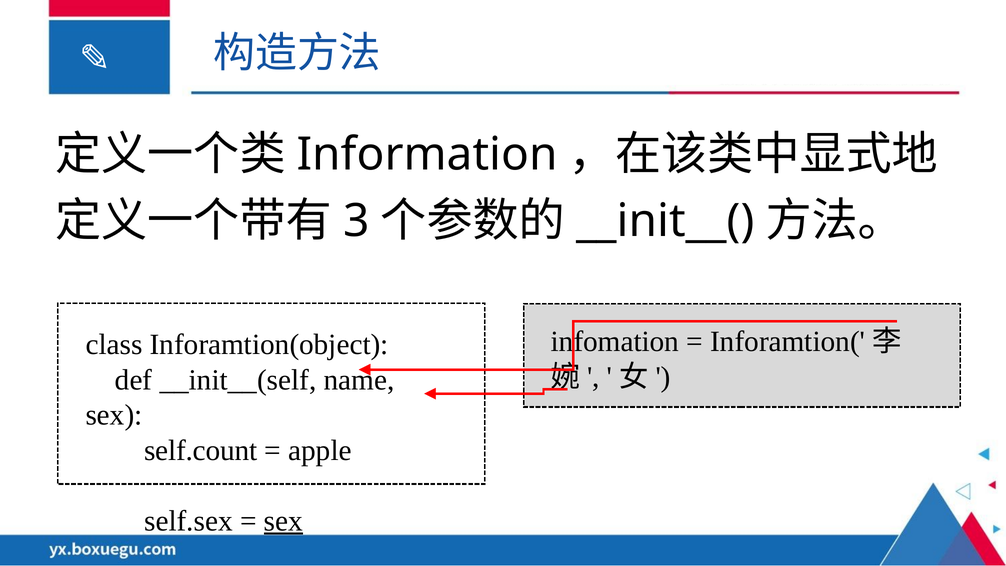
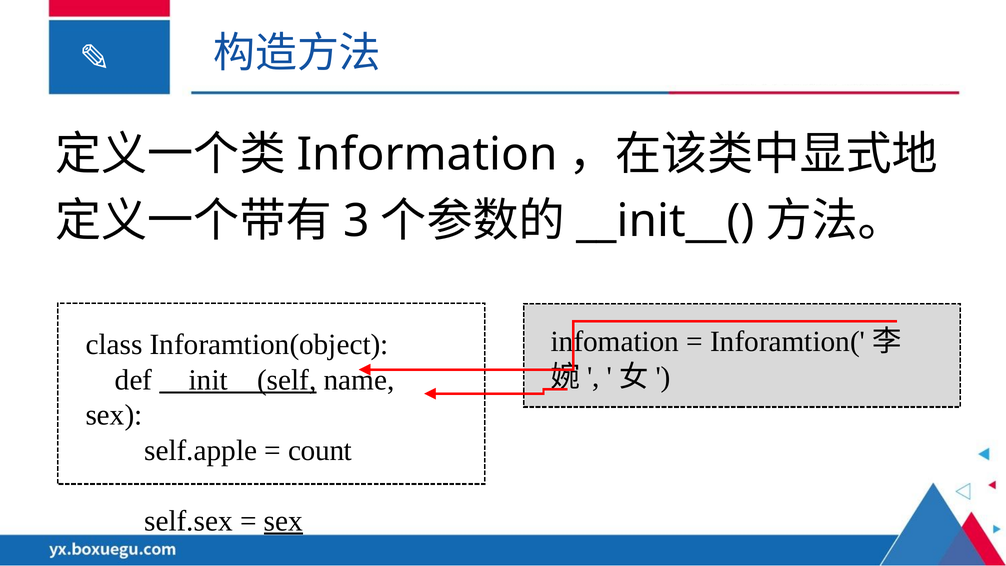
__init__(self underline: none -> present
self.count: self.count -> self.apple
apple: apple -> count
